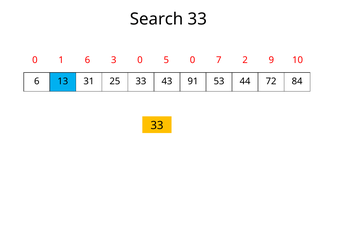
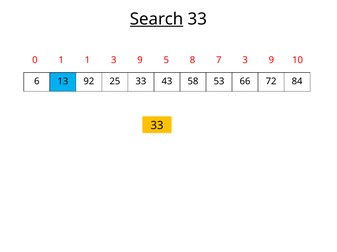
Search underline: none -> present
1 6: 6 -> 1
0 at (140, 60): 0 -> 9
5 0: 0 -> 8
7 2: 2 -> 3
31: 31 -> 92
91: 91 -> 58
44: 44 -> 66
